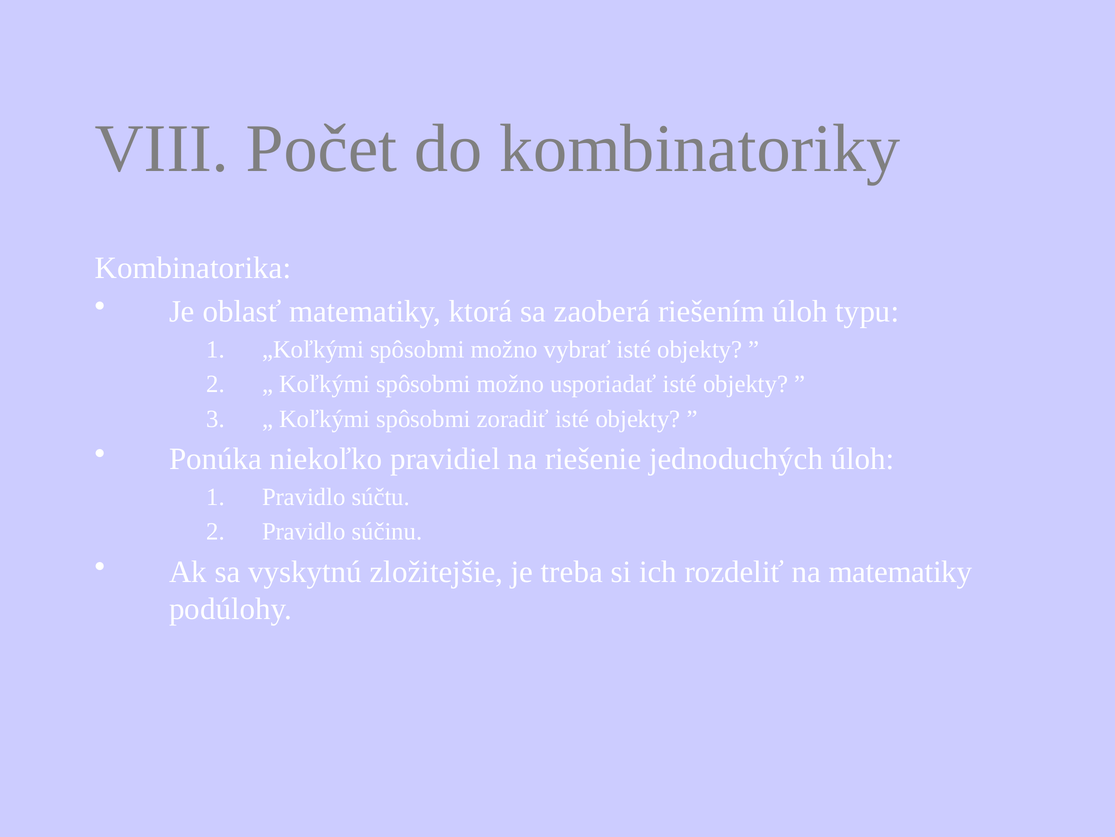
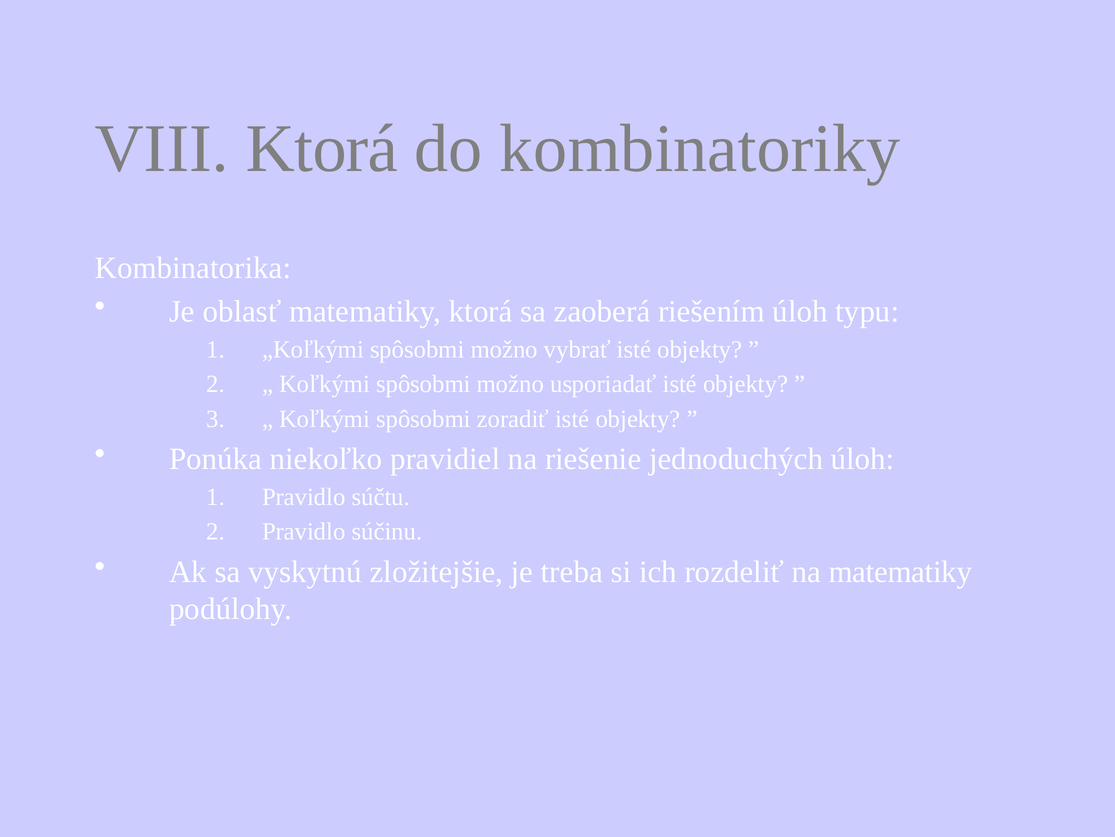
VIII Počet: Počet -> Ktorá
